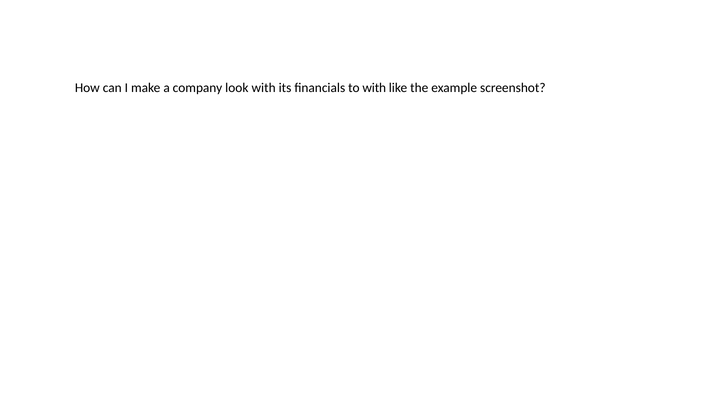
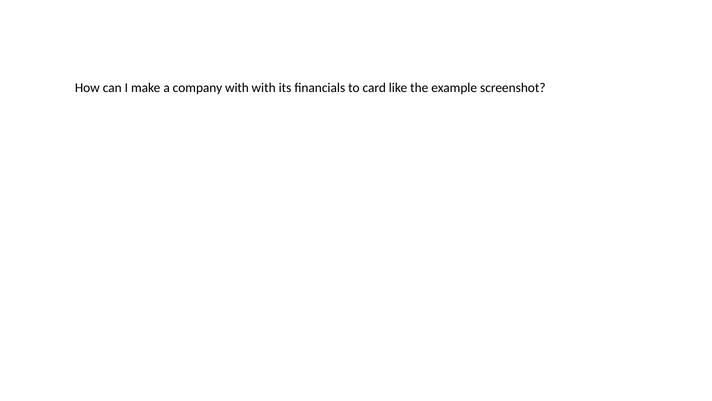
company look: look -> with
to with: with -> card
